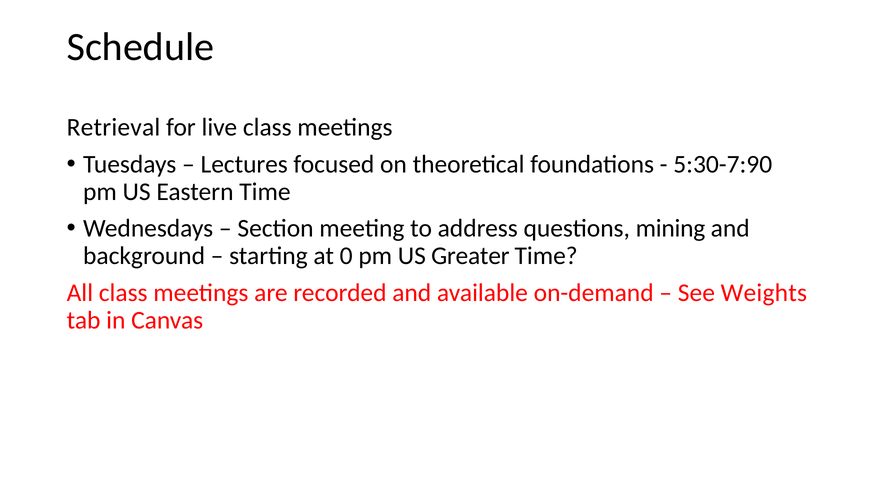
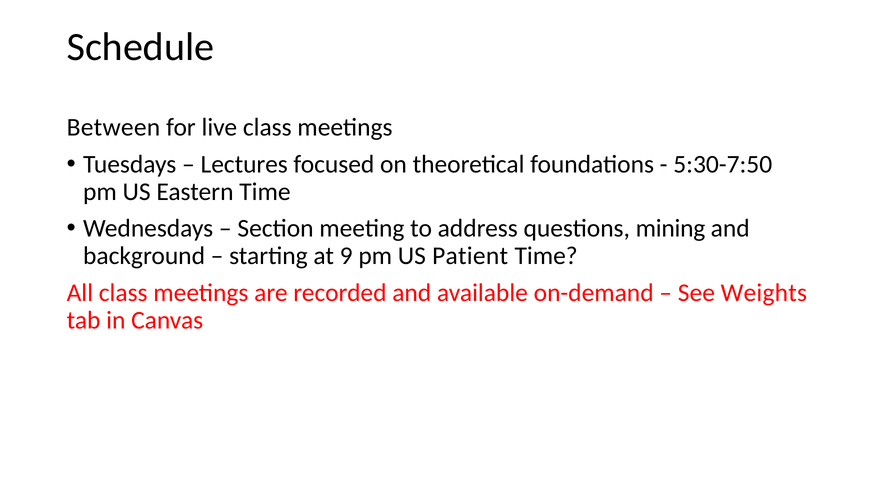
Retrieval: Retrieval -> Between
5:30-7:90: 5:30-7:90 -> 5:30-7:50
0: 0 -> 9
Greater: Greater -> Patient
